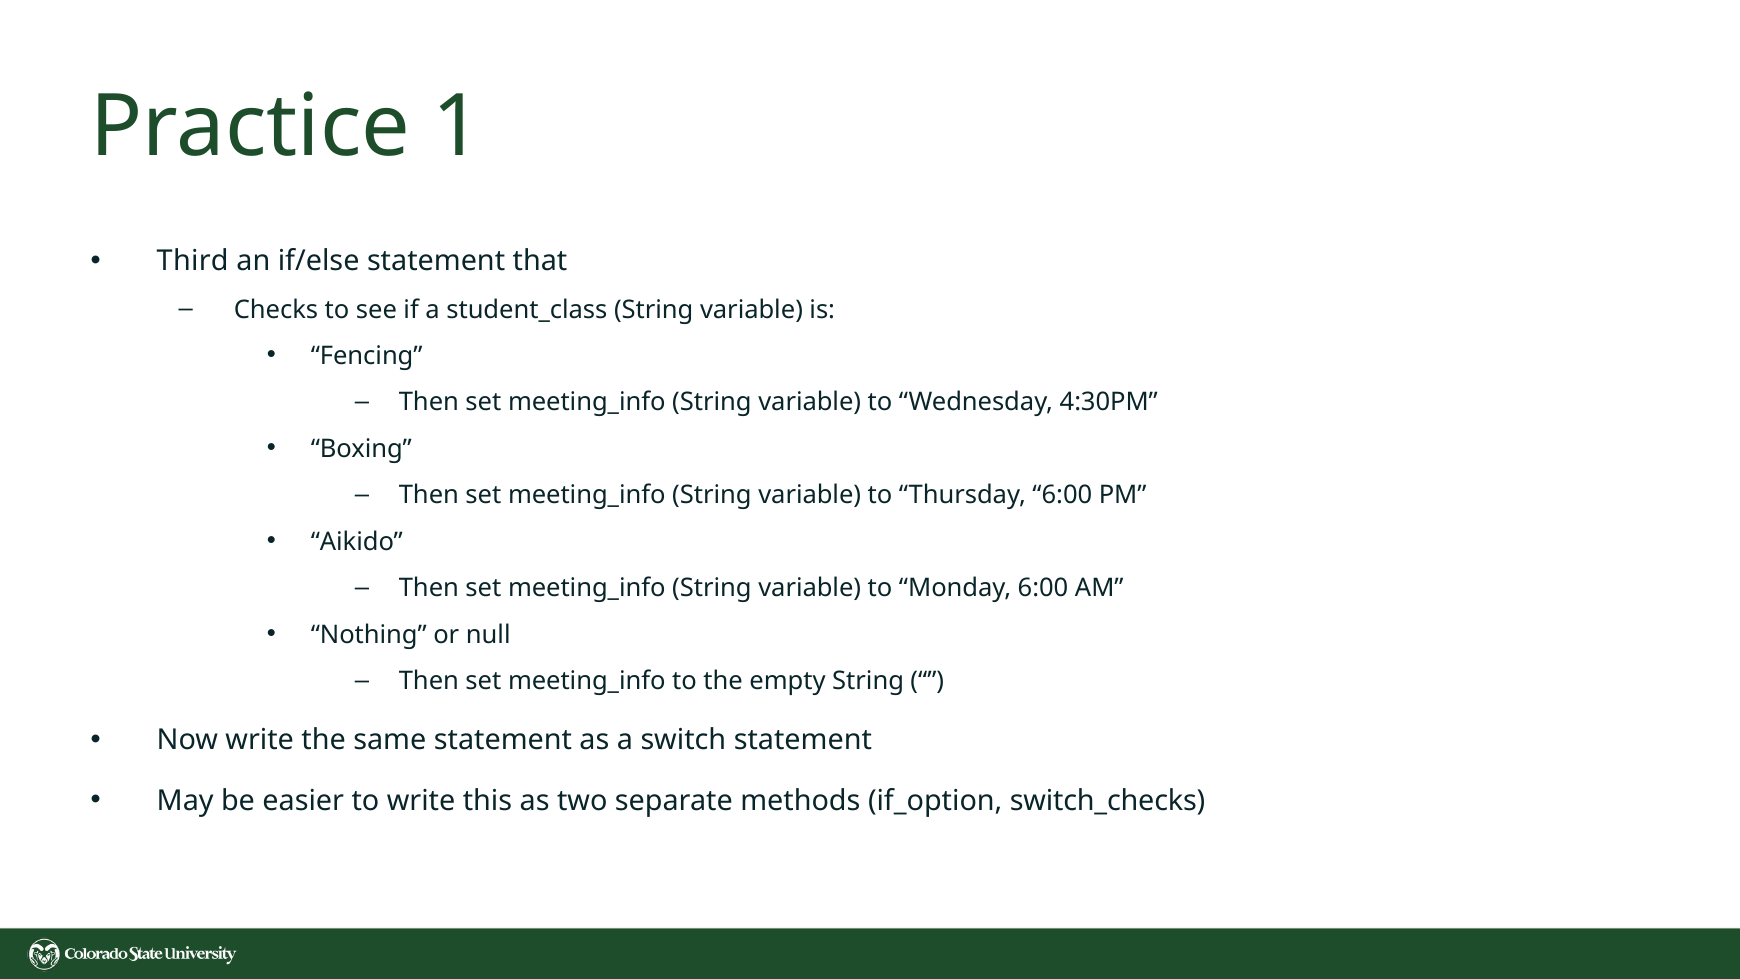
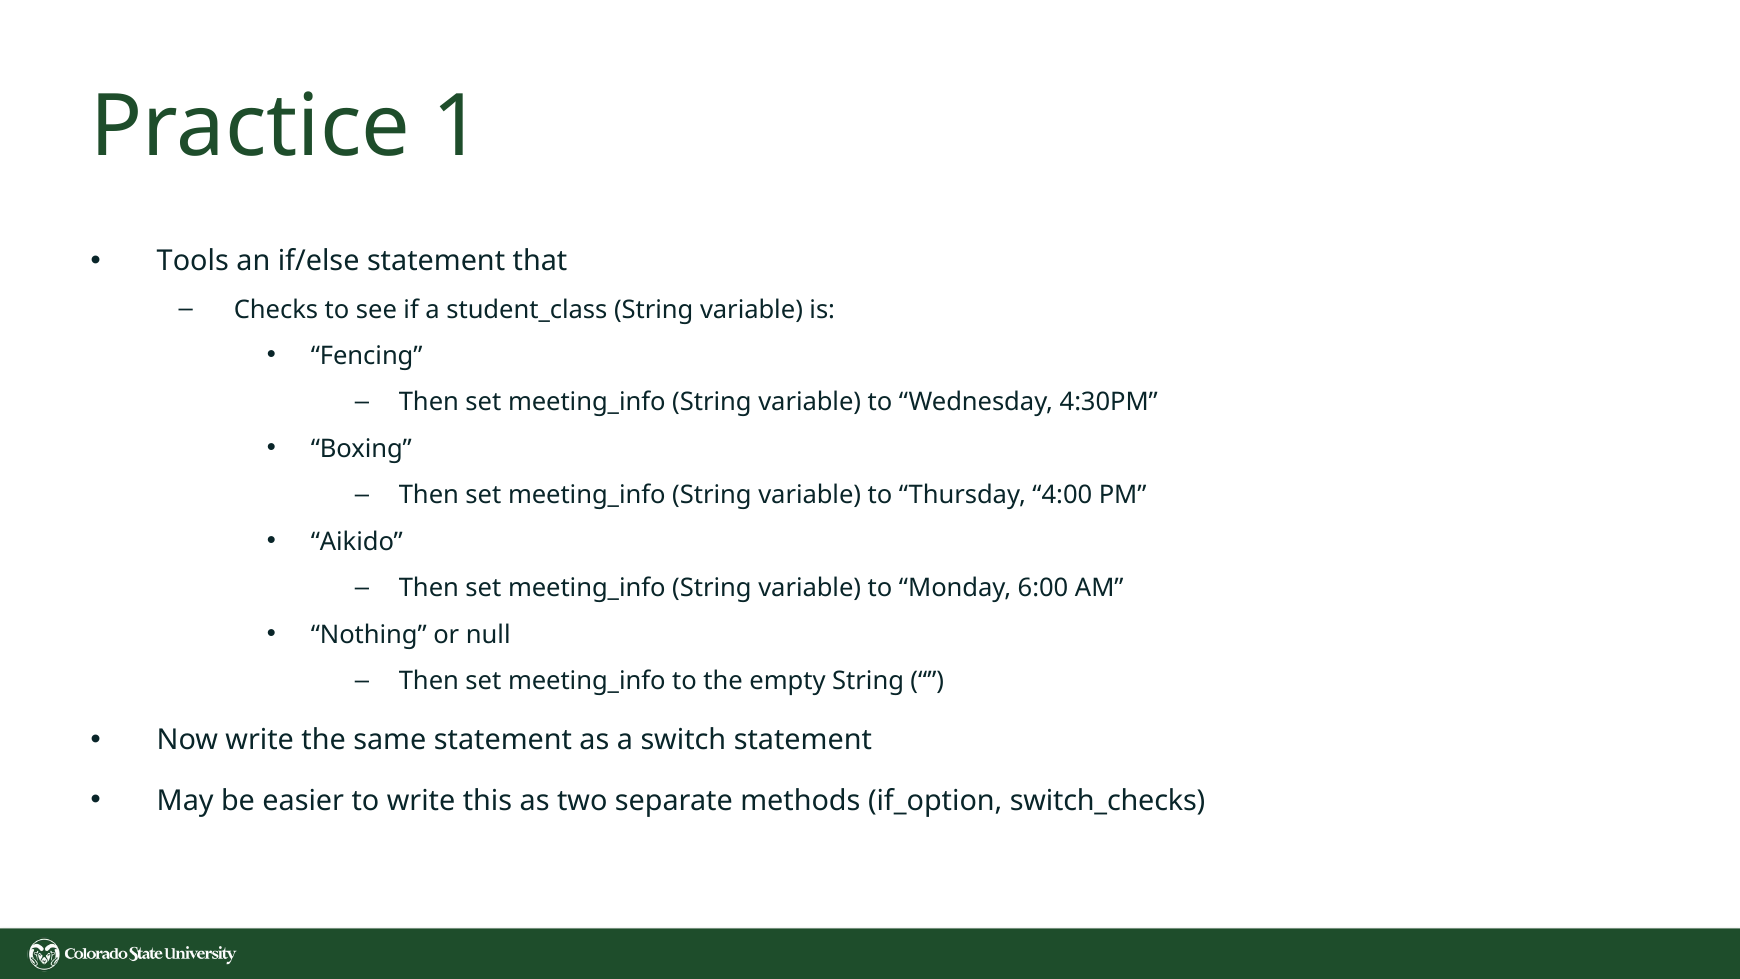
Third: Third -> Tools
Thursday 6:00: 6:00 -> 4:00
